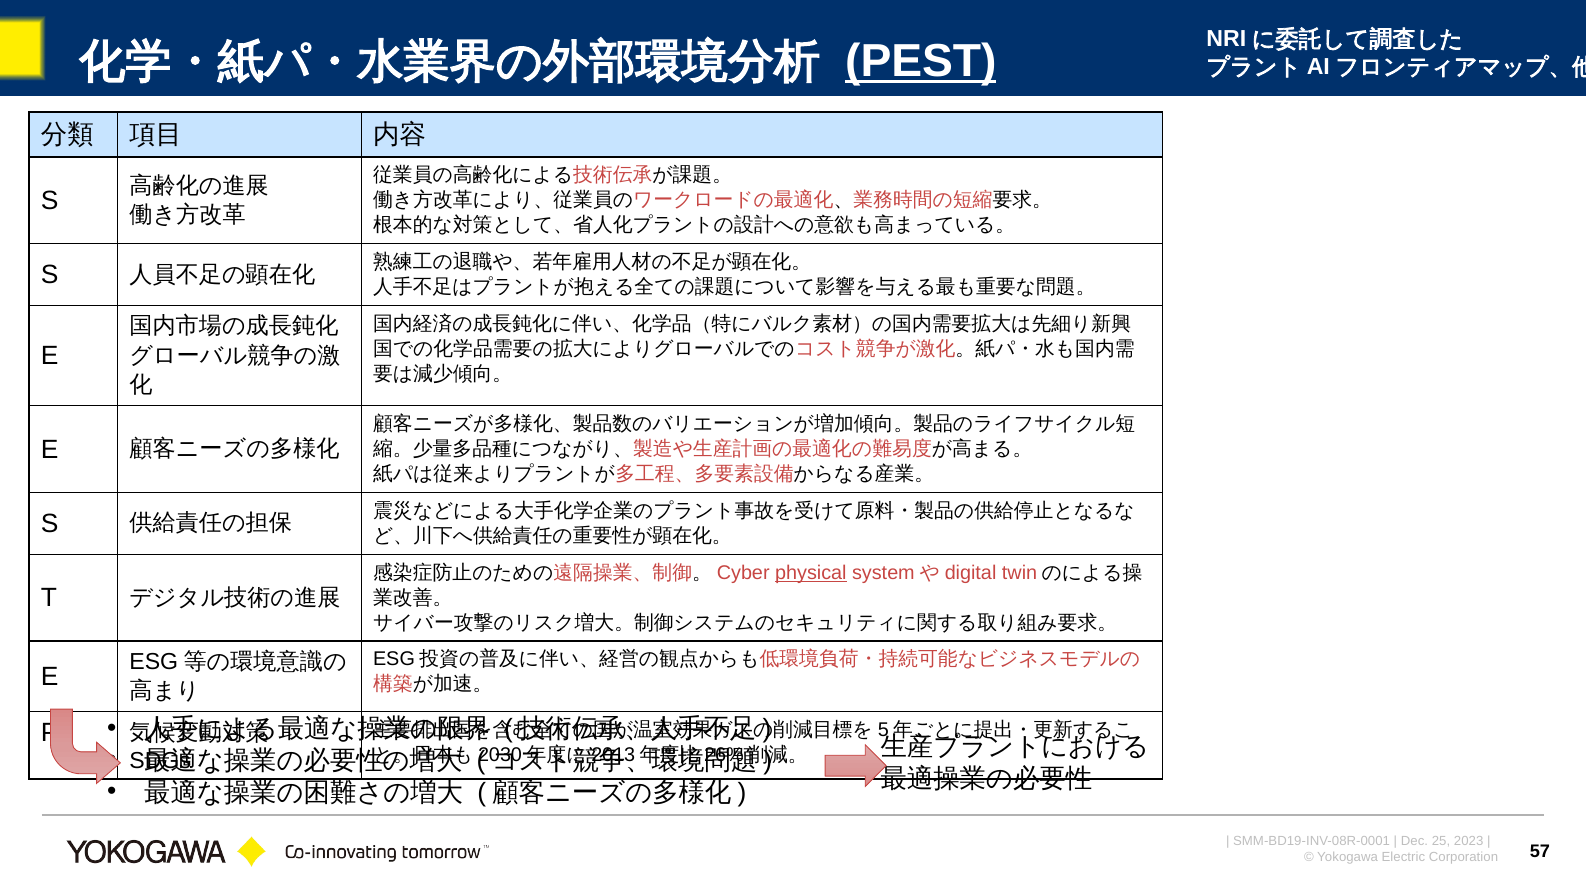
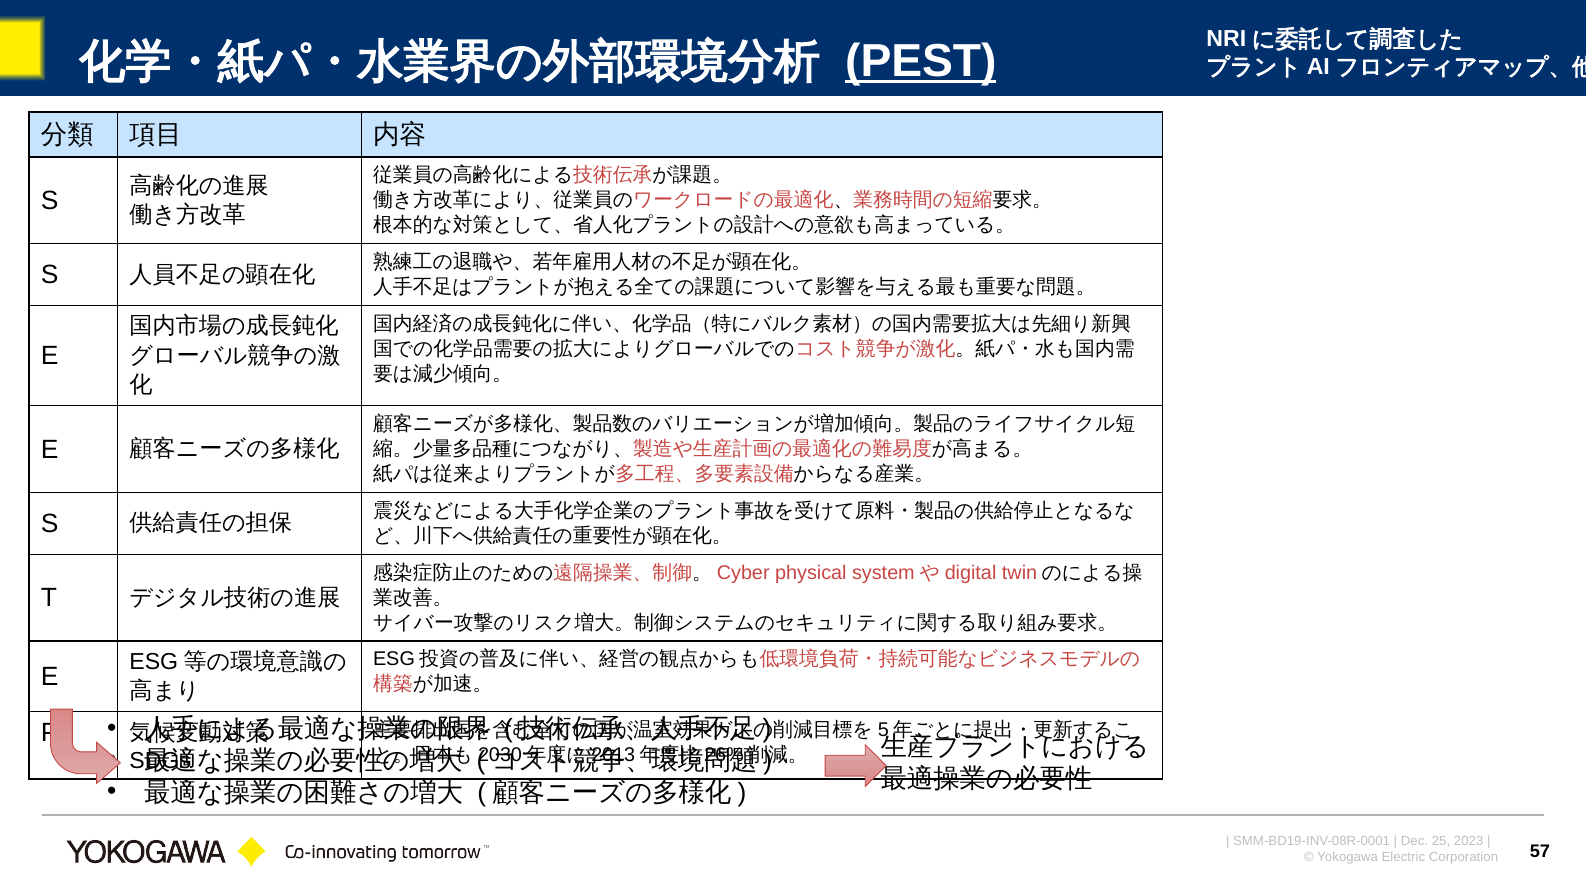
physical underline: present -> none
